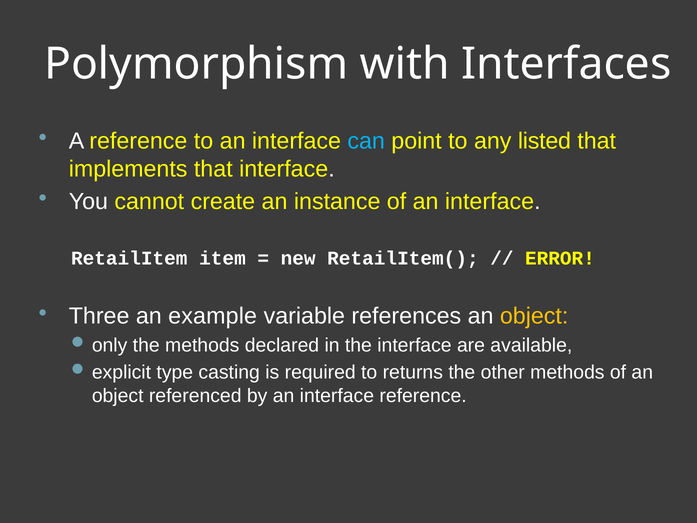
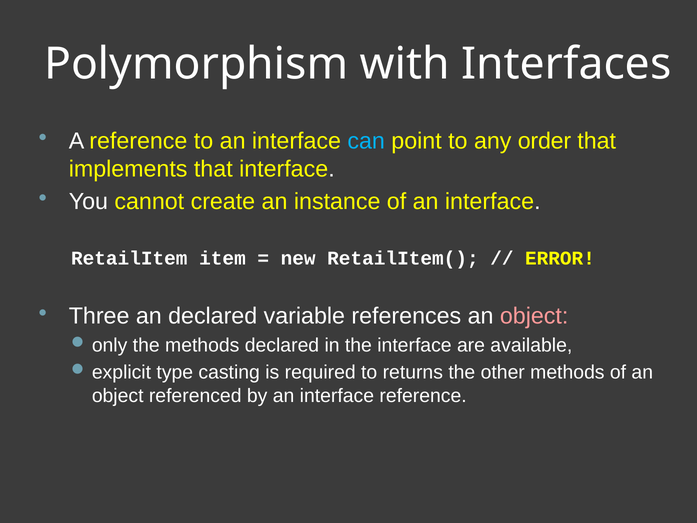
listed: listed -> order
an example: example -> declared
object at (534, 316) colour: yellow -> pink
